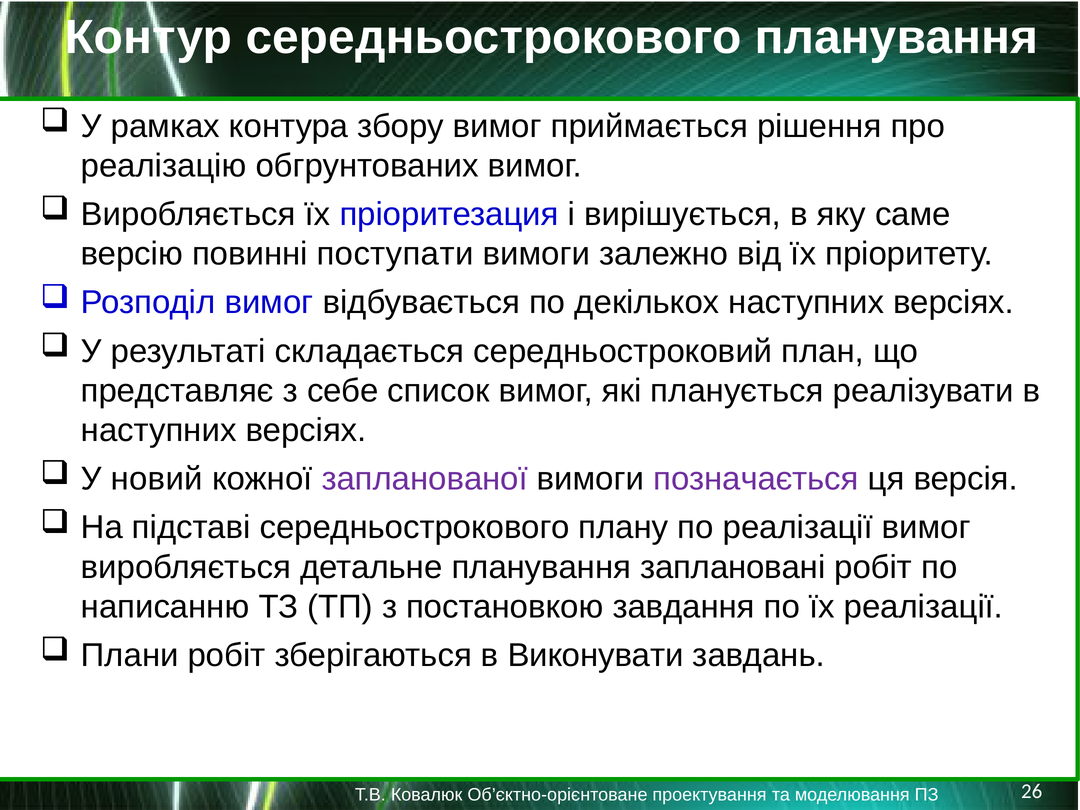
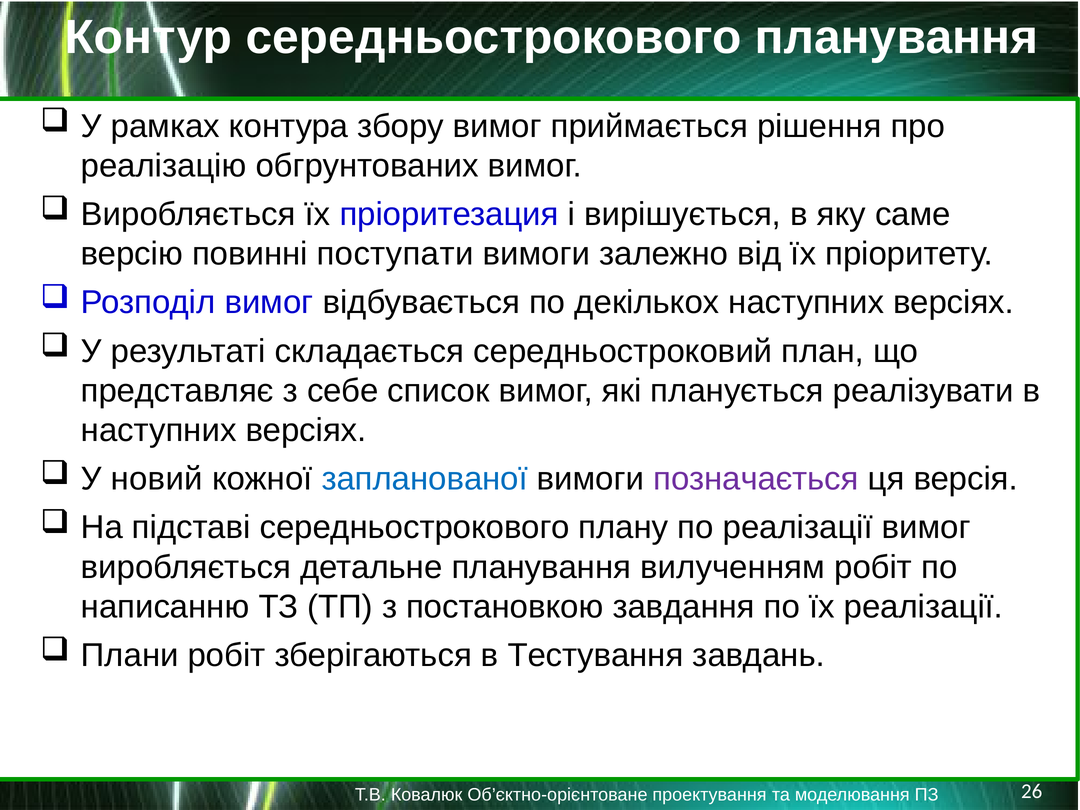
запланованої colour: purple -> blue
заплановані: заплановані -> вилученням
Виконувати: Виконувати -> Тестування
